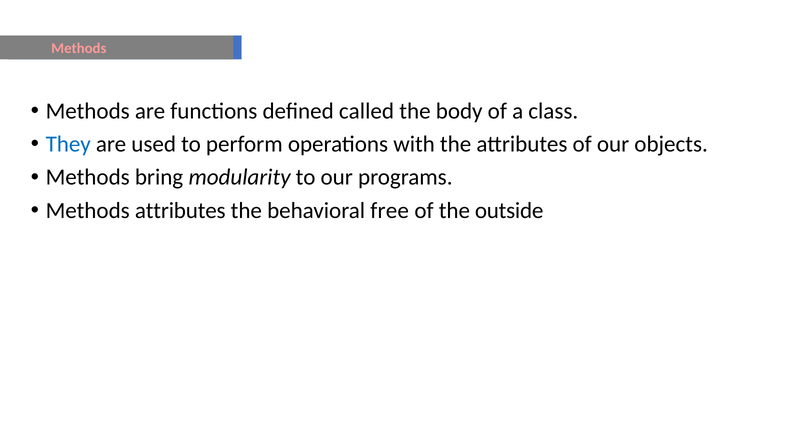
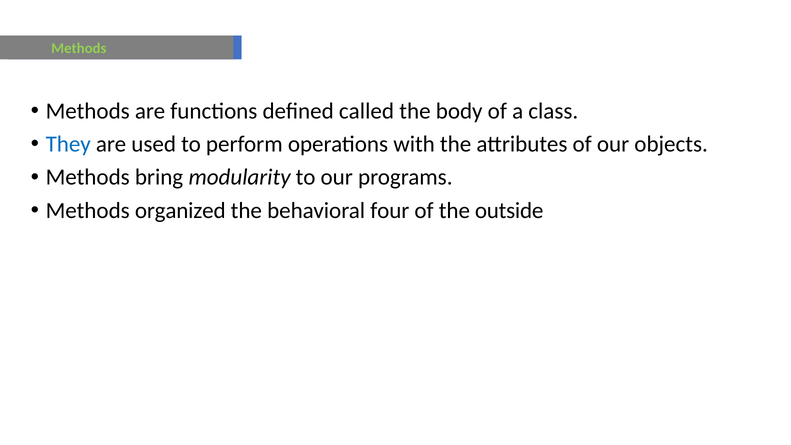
Methods at (79, 48) colour: pink -> light green
Methods attributes: attributes -> organized
free: free -> four
